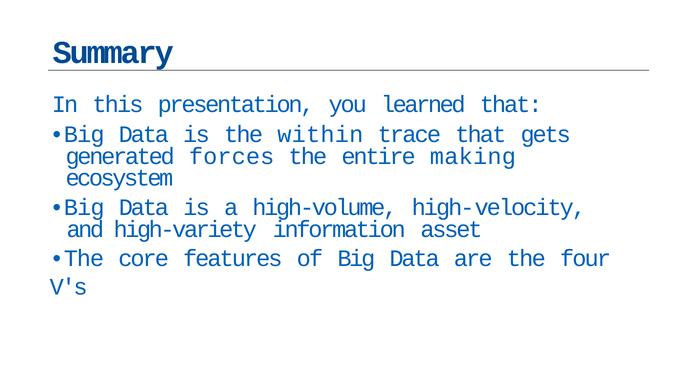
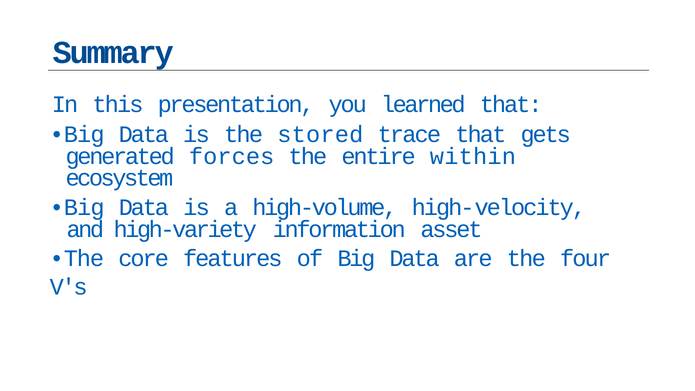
within: within -> stored
making: making -> within
